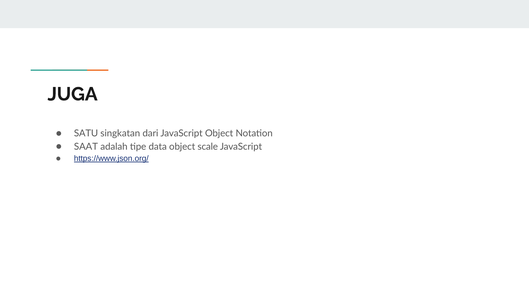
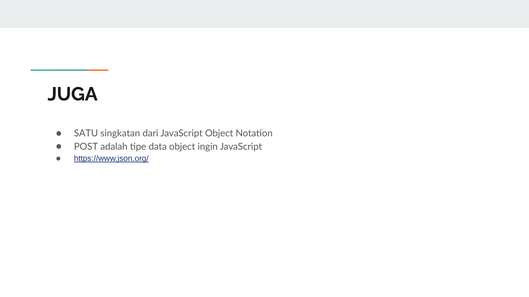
SAAT: SAAT -> POST
scale: scale -> ingin
